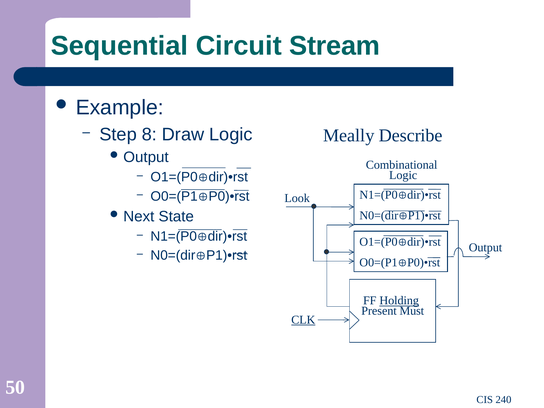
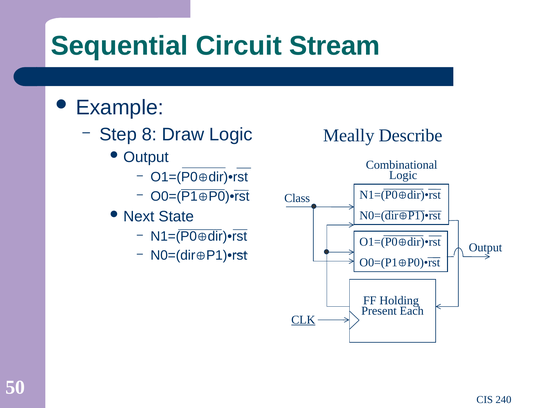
Look: Look -> Class
Holding underline: present -> none
Must: Must -> Each
